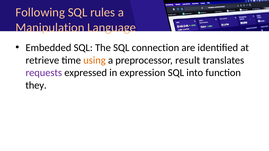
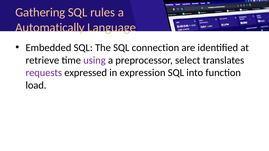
Following: Following -> Gathering
Manipulation: Manipulation -> Automatically
using colour: orange -> purple
result: result -> select
they: they -> load
